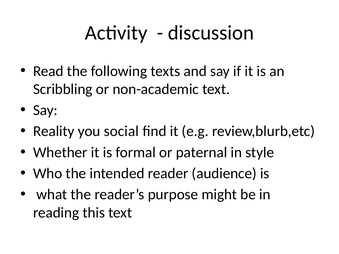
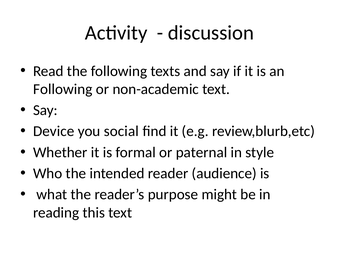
Scribbling at (63, 89): Scribbling -> Following
Reality: Reality -> Device
